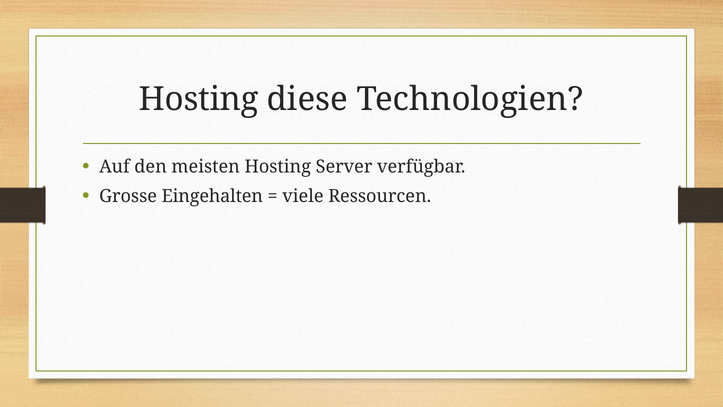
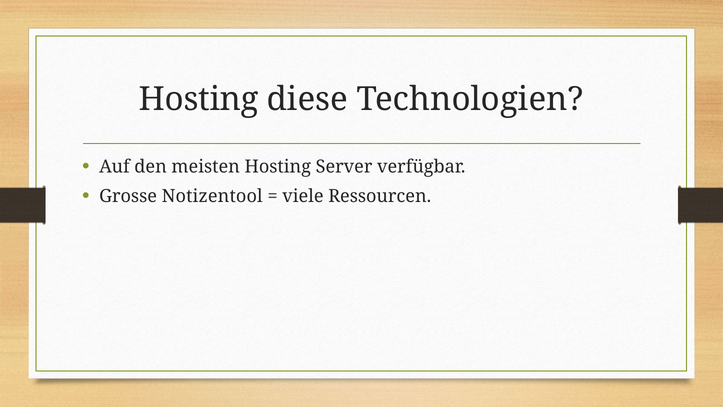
Eingehalten: Eingehalten -> Notizentool
